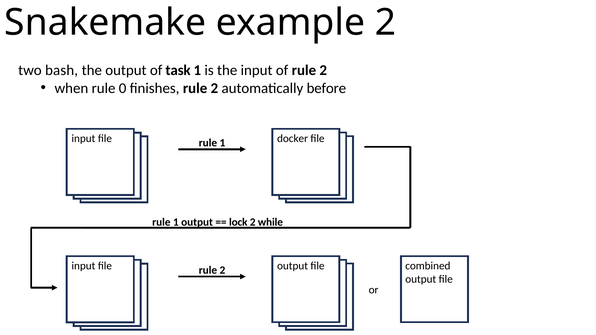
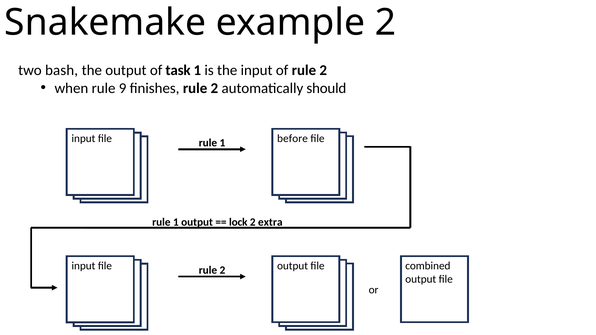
0: 0 -> 9
before: before -> should
docker: docker -> before
while: while -> extra
